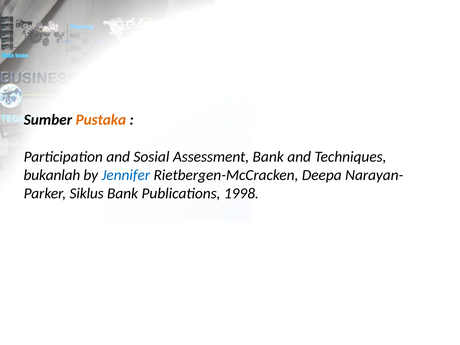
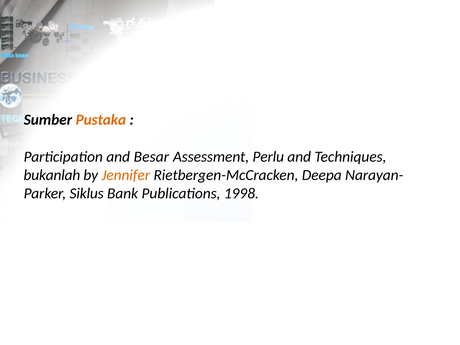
Sosial: Sosial -> Besar
Assessment Bank: Bank -> Perlu
Jennifer colour: blue -> orange
